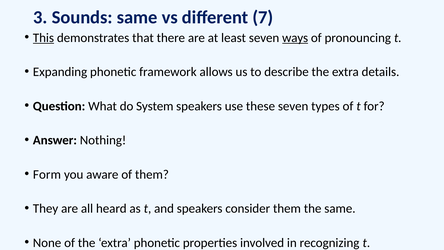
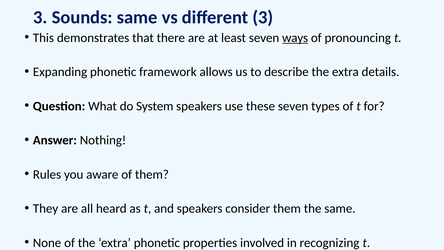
different 7: 7 -> 3
This underline: present -> none
Form: Form -> Rules
